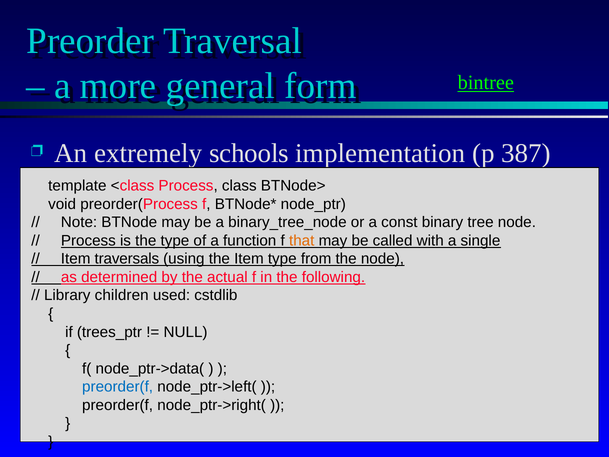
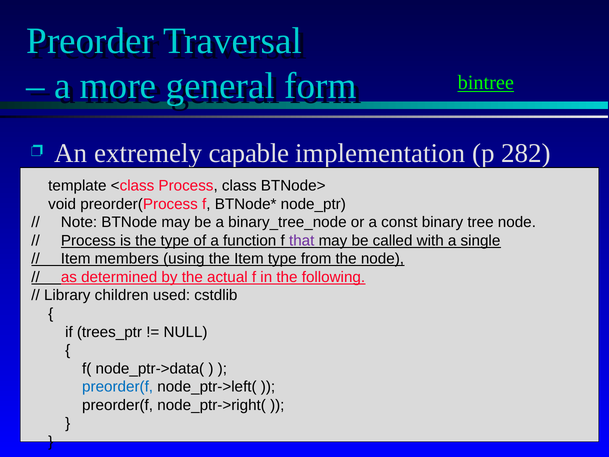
schools: schools -> capable
387: 387 -> 282
that colour: orange -> purple
traversals: traversals -> members
